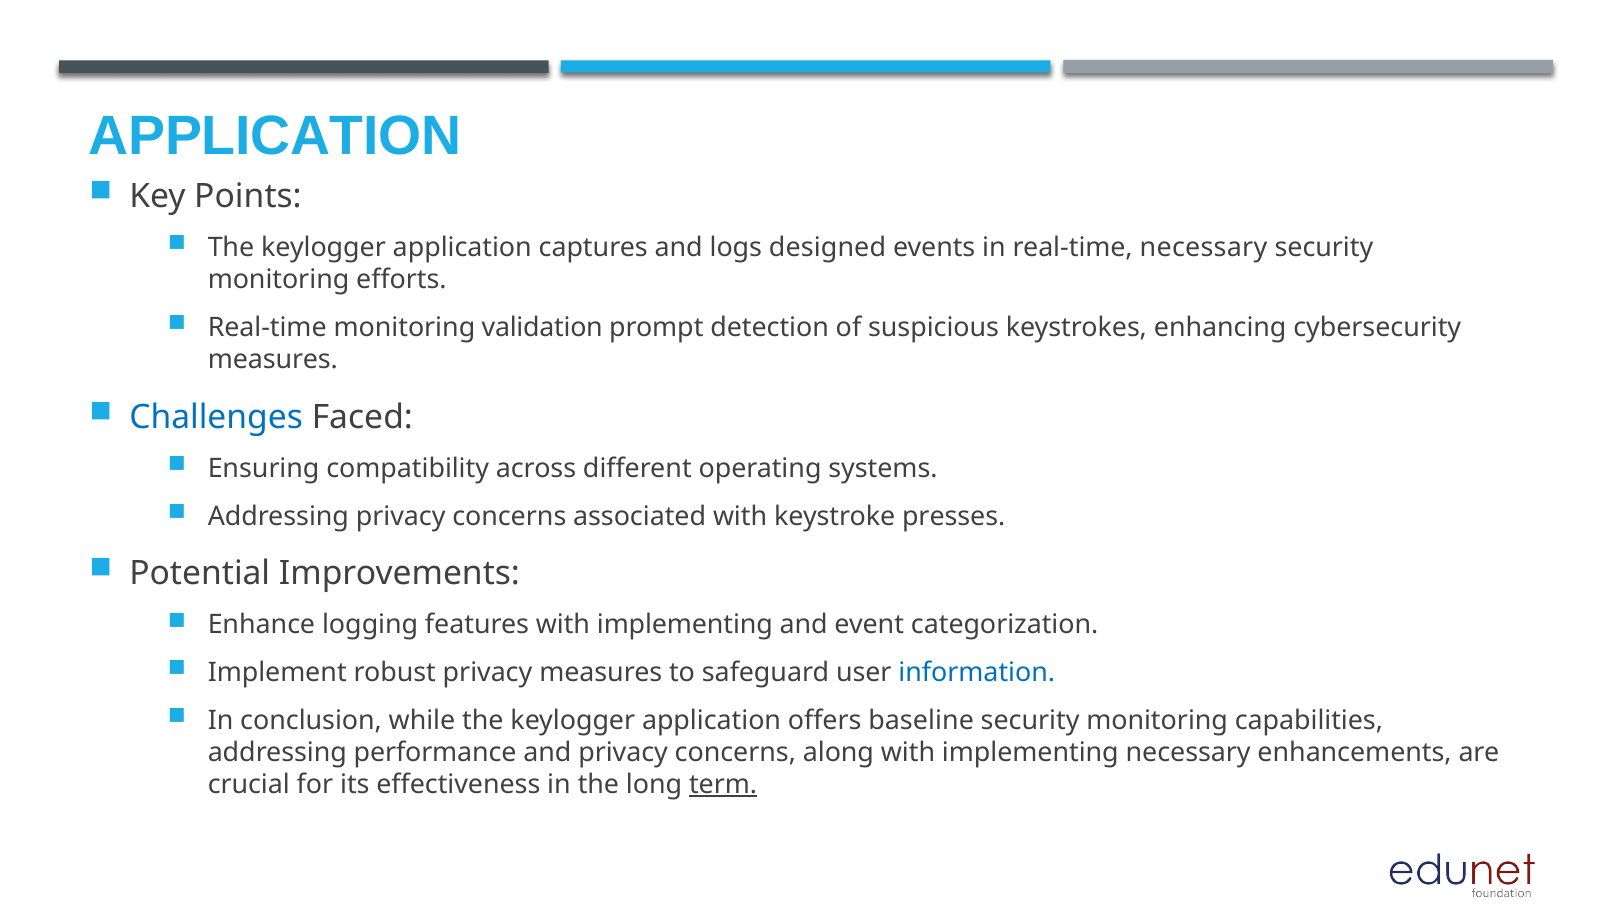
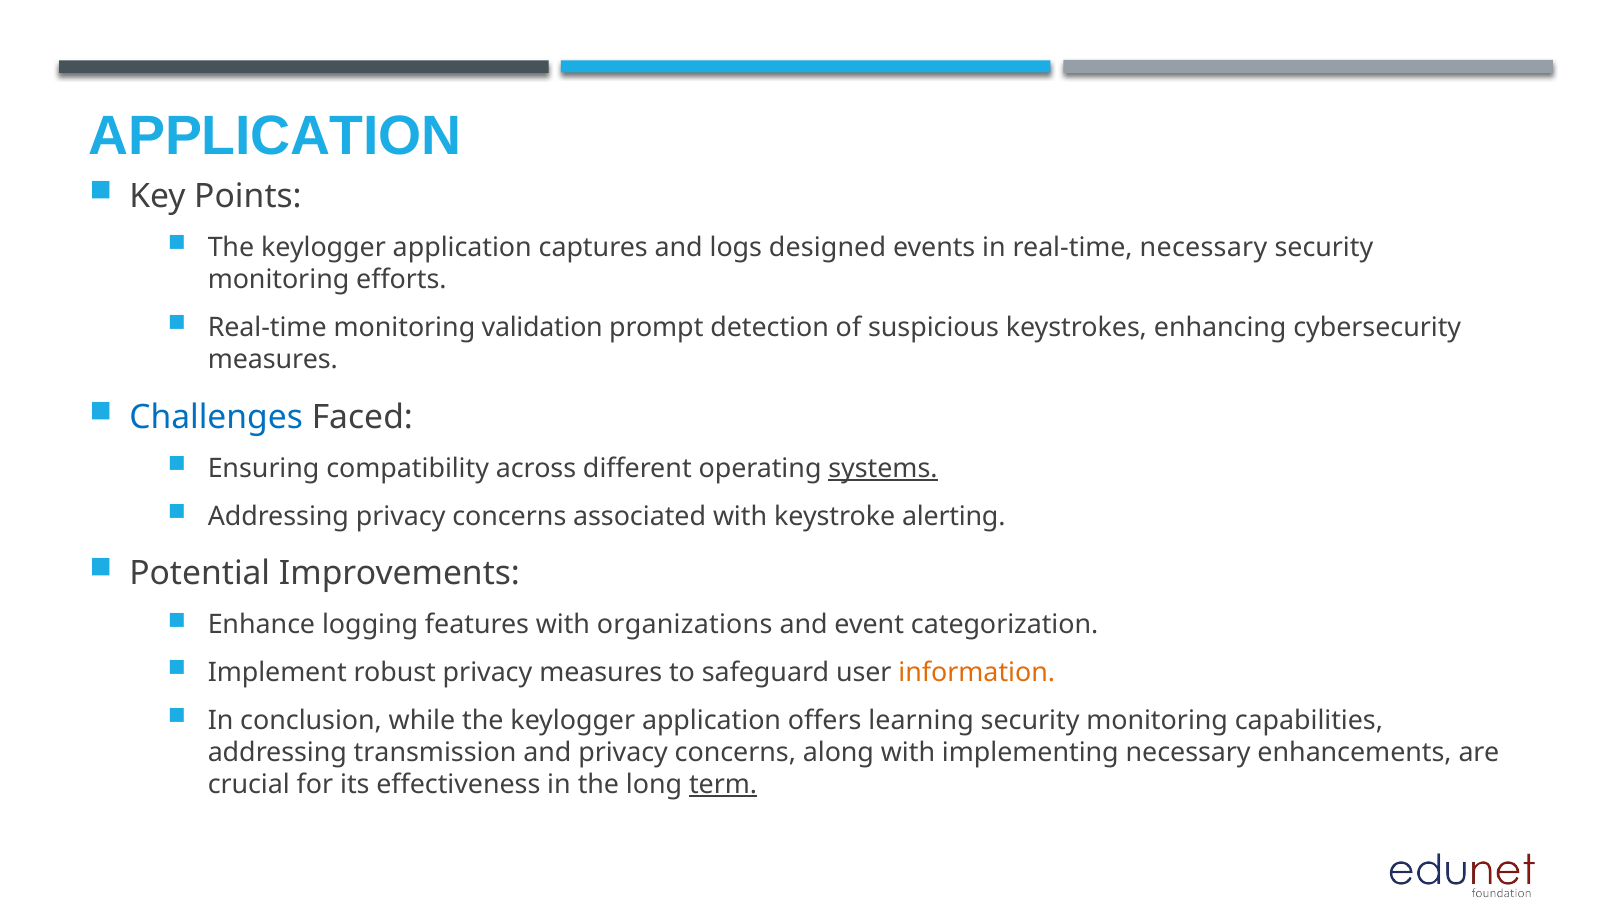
systems underline: none -> present
presses: presses -> alerting
features with implementing: implementing -> organizations
information colour: blue -> orange
baseline: baseline -> learning
performance: performance -> transmission
